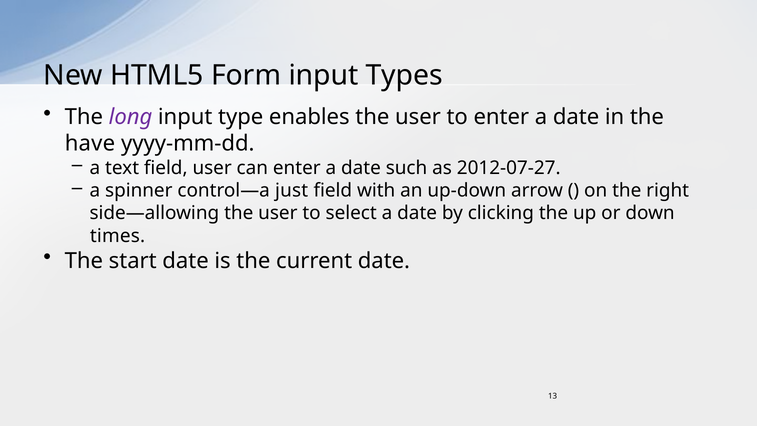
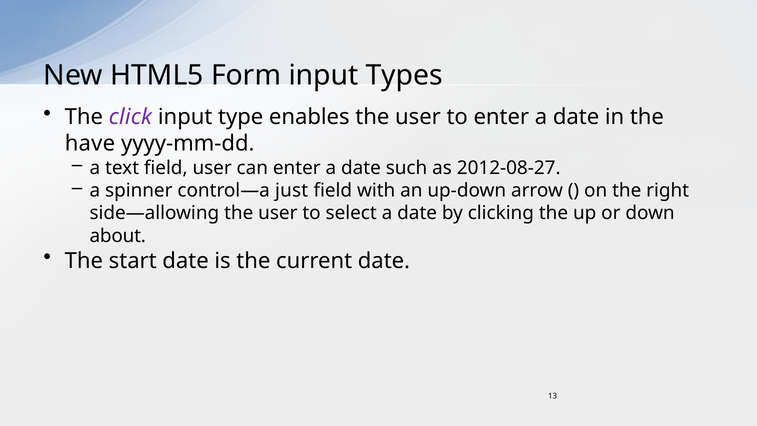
long: long -> click
2012-07-27: 2012-07-27 -> 2012-08-27
times: times -> about
